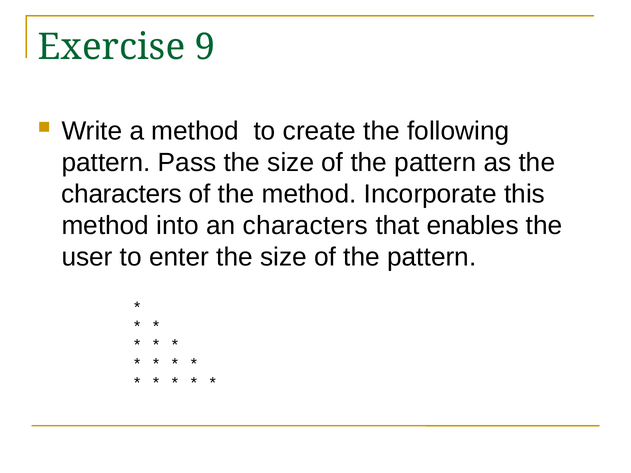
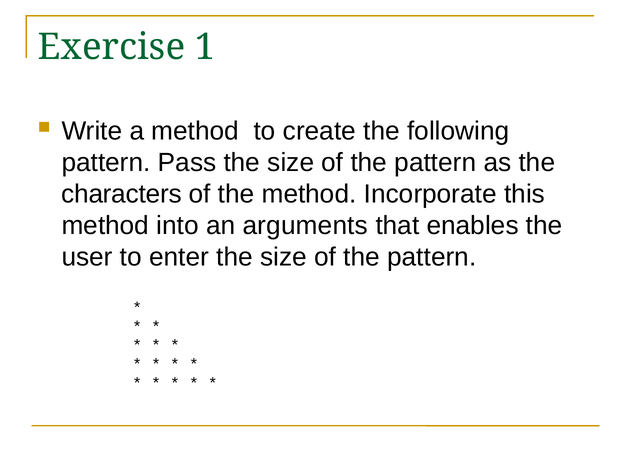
9: 9 -> 1
an characters: characters -> arguments
